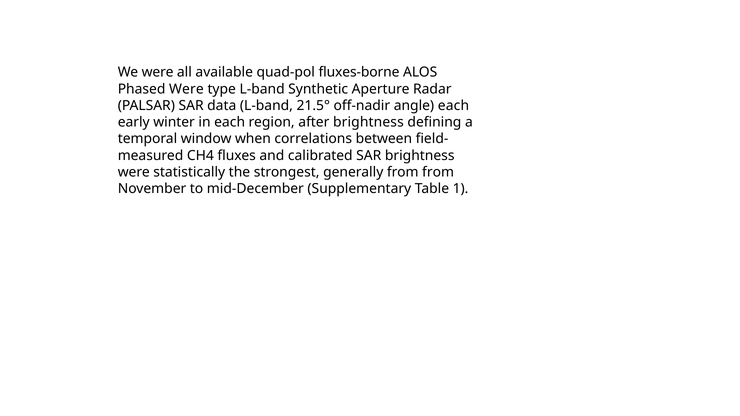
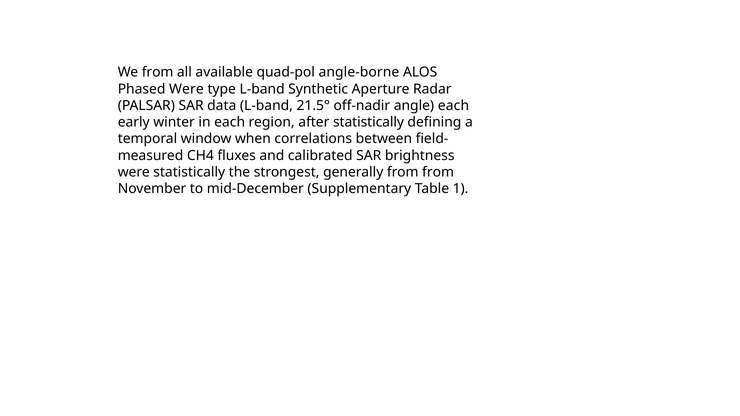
We were: were -> from
fluxes-borne: fluxes-borne -> angle-borne
after brightness: brightness -> statistically
